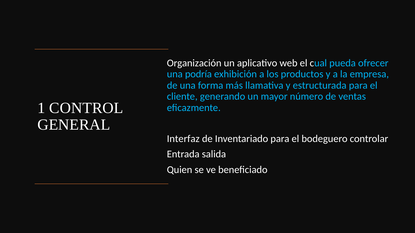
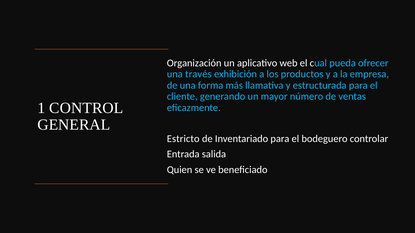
podría: podría -> través
Interfaz: Interfaz -> Estricto
